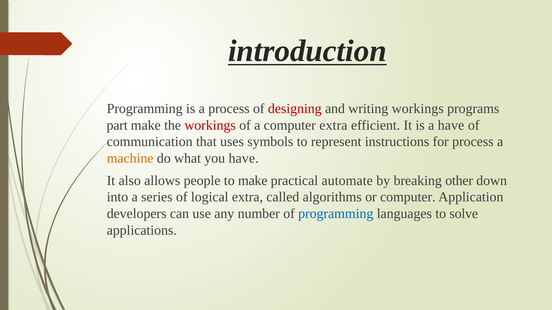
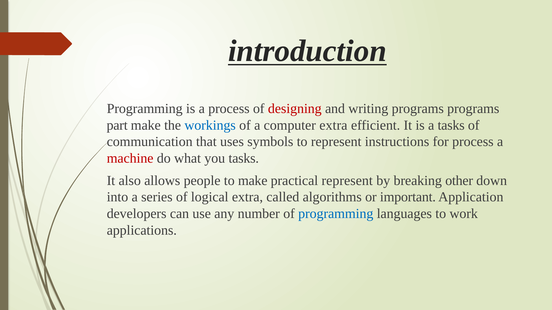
writing workings: workings -> programs
workings at (210, 125) colour: red -> blue
a have: have -> tasks
machine colour: orange -> red
you have: have -> tasks
practical automate: automate -> represent
or computer: computer -> important
solve: solve -> work
